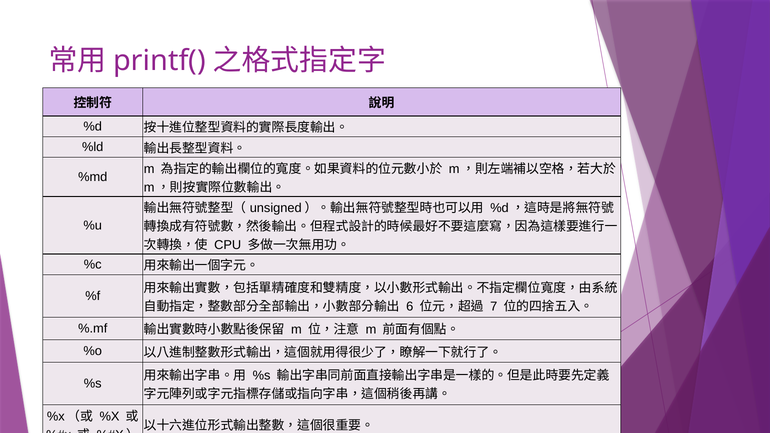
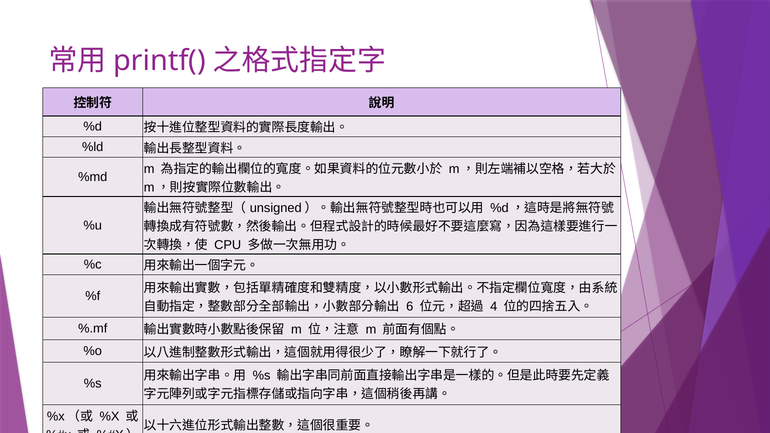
7: 7 -> 4
